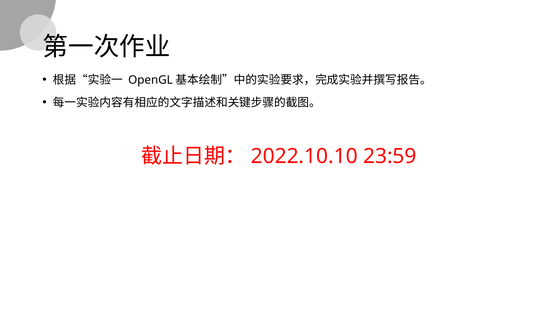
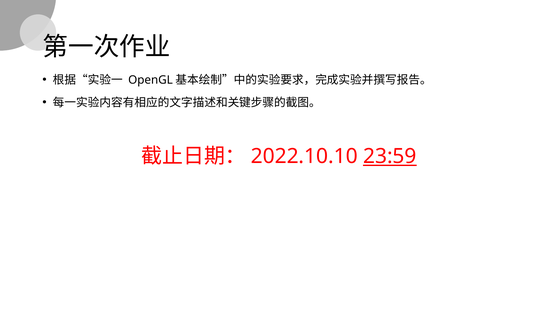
23:59 underline: none -> present
